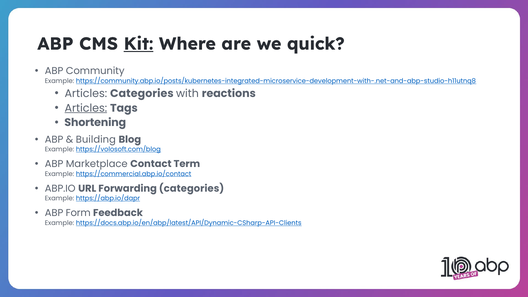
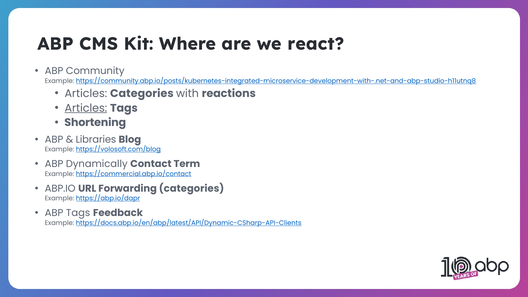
Kit underline: present -> none
quick: quick -> react
Building: Building -> Libraries
Marketplace: Marketplace -> Dynamically
ABP Form: Form -> Tags
